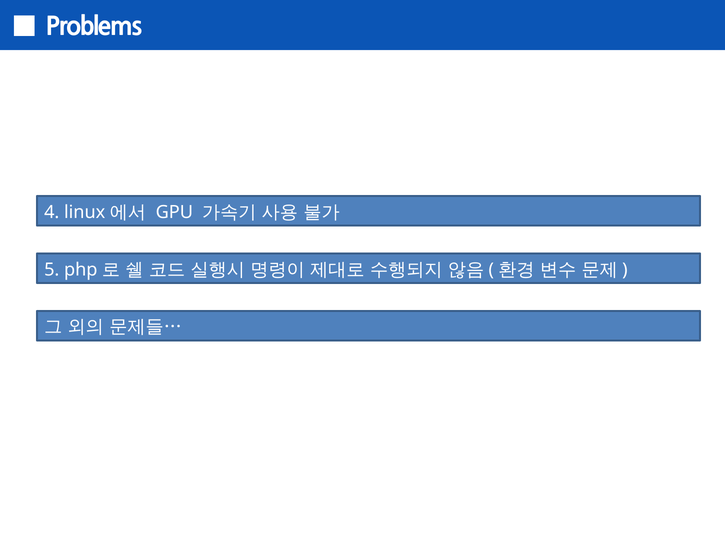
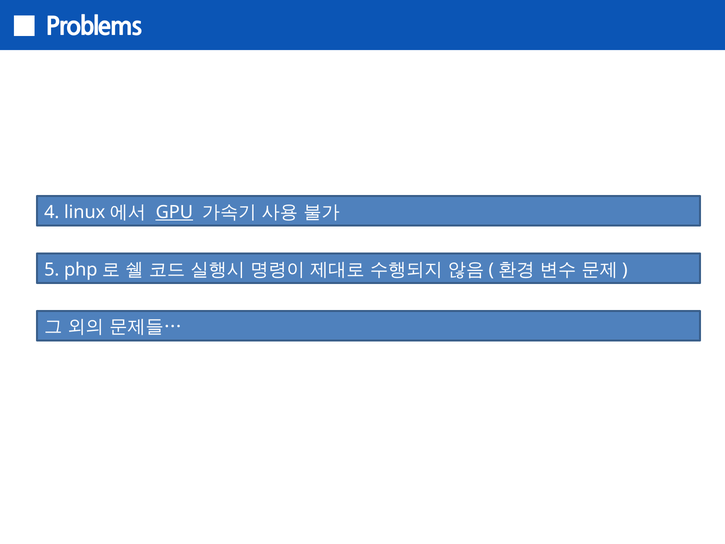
GPU underline: none -> present
